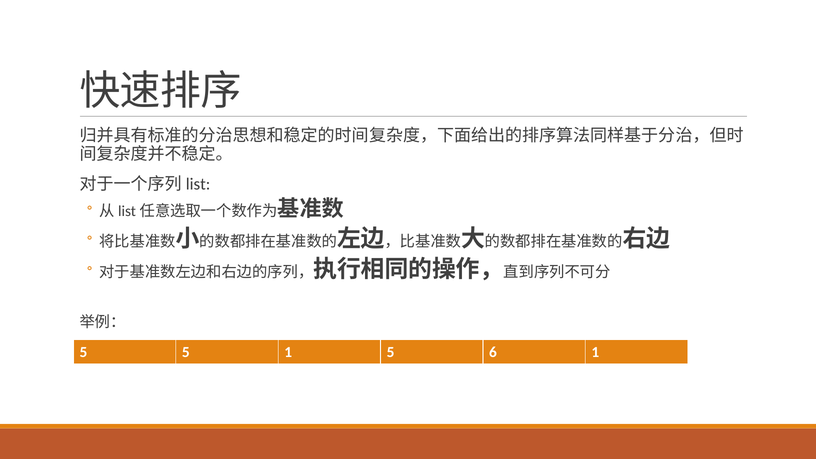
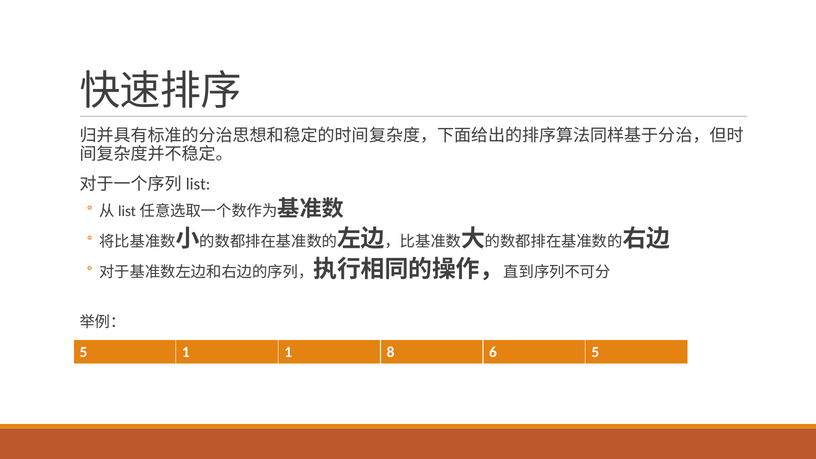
5 5: 5 -> 1
1 5: 5 -> 8
6 1: 1 -> 5
